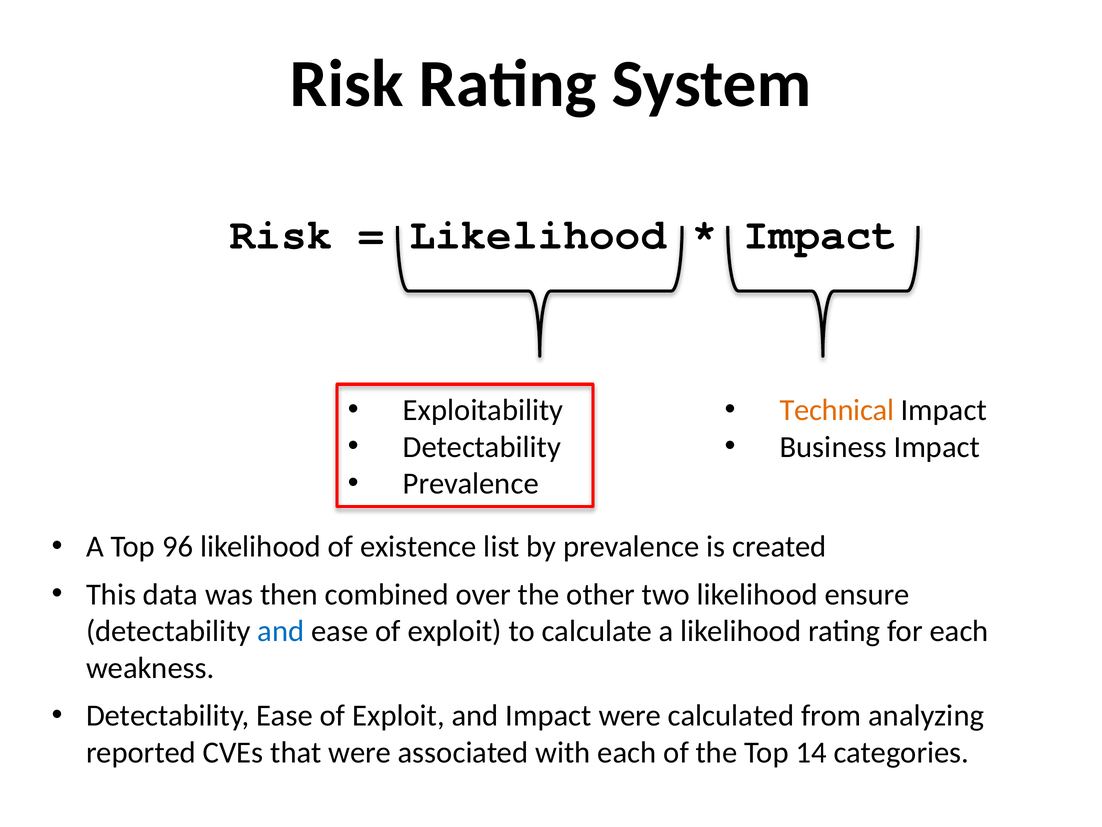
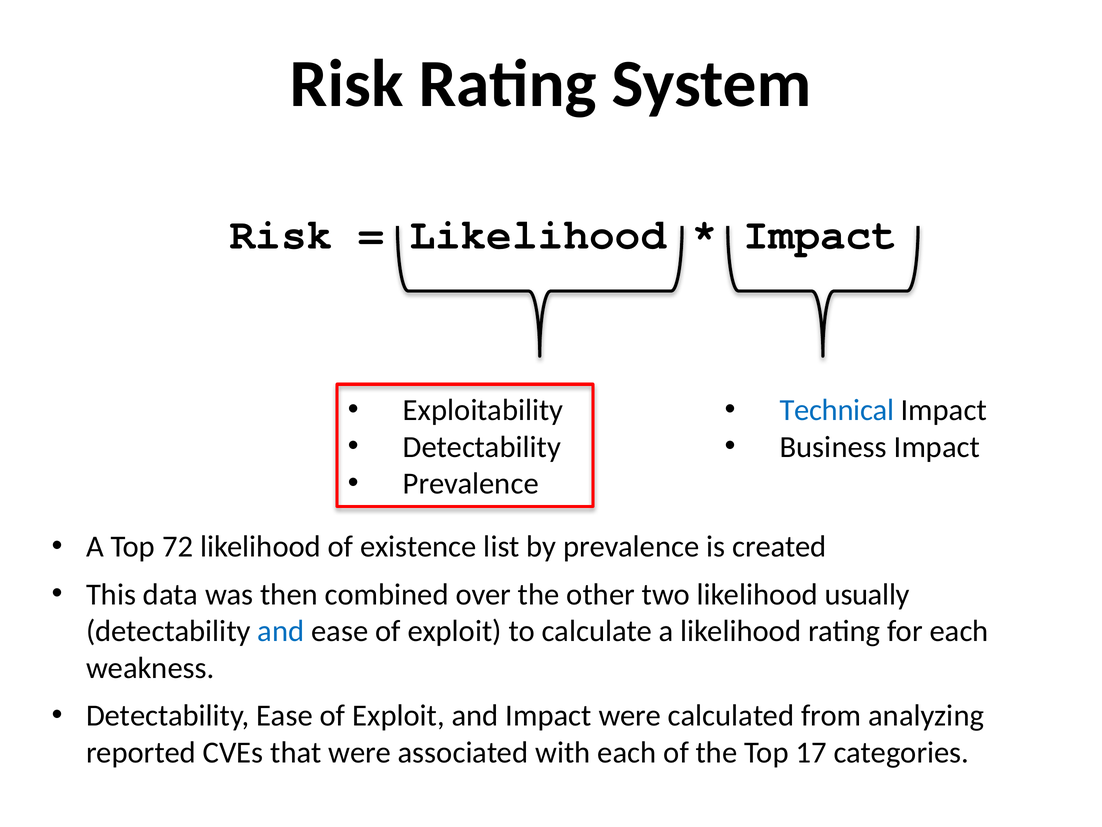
Technical colour: orange -> blue
96: 96 -> 72
ensure: ensure -> usually
14: 14 -> 17
